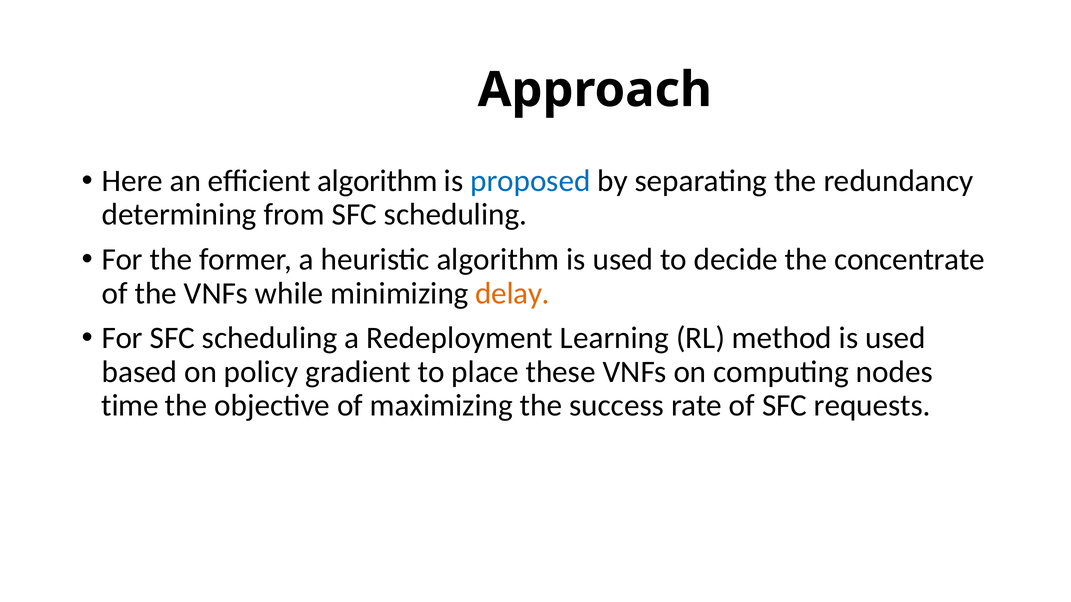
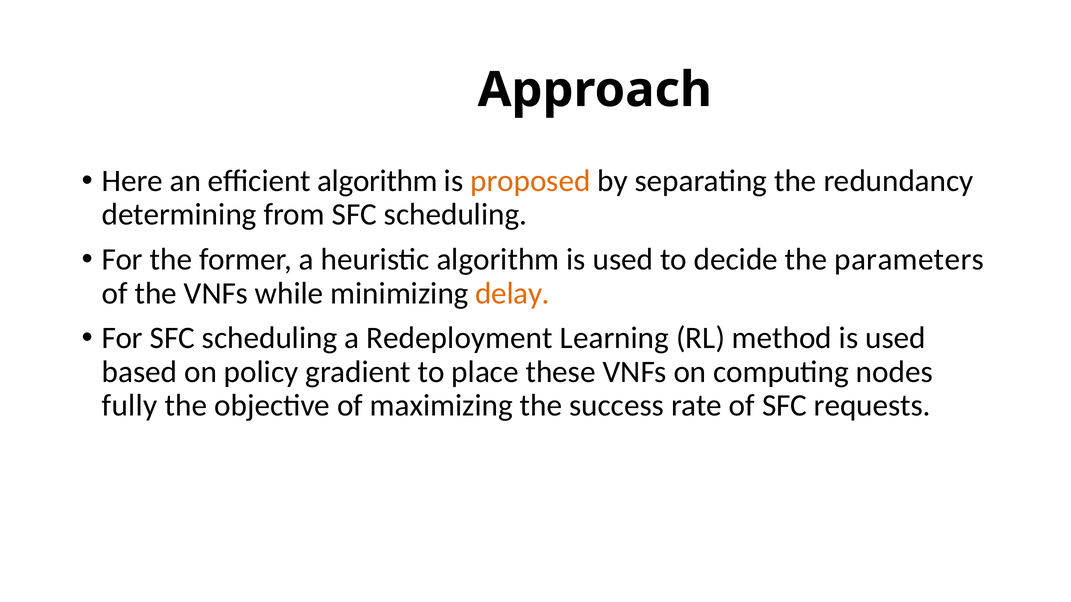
proposed colour: blue -> orange
concentrate: concentrate -> parameters
time: time -> fully
